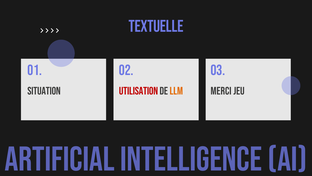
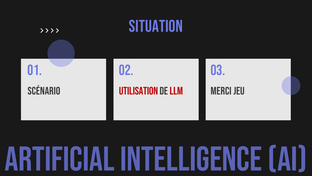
TEXTUELLE: TEXTUELLE -> SITUATION
SITUATION: SITUATION -> SCÉNARIO
llm colour: orange -> red
